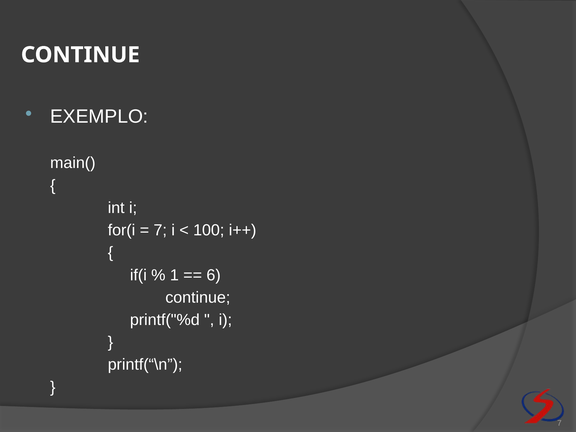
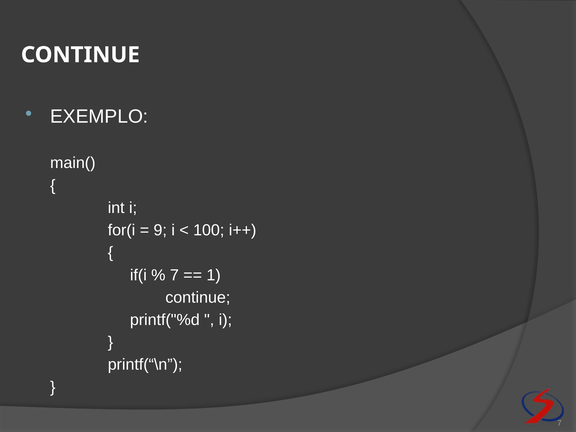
7 at (160, 230): 7 -> 9
1 at (174, 275): 1 -> 7
6: 6 -> 1
